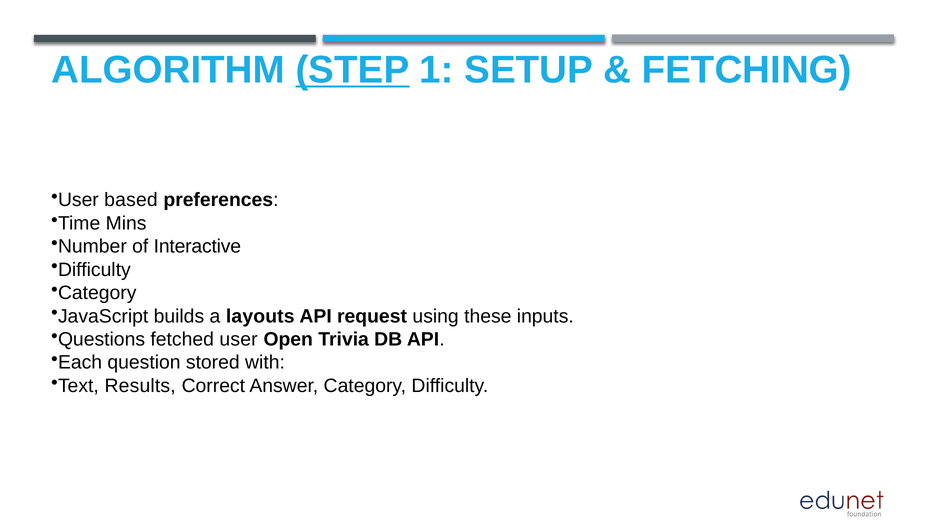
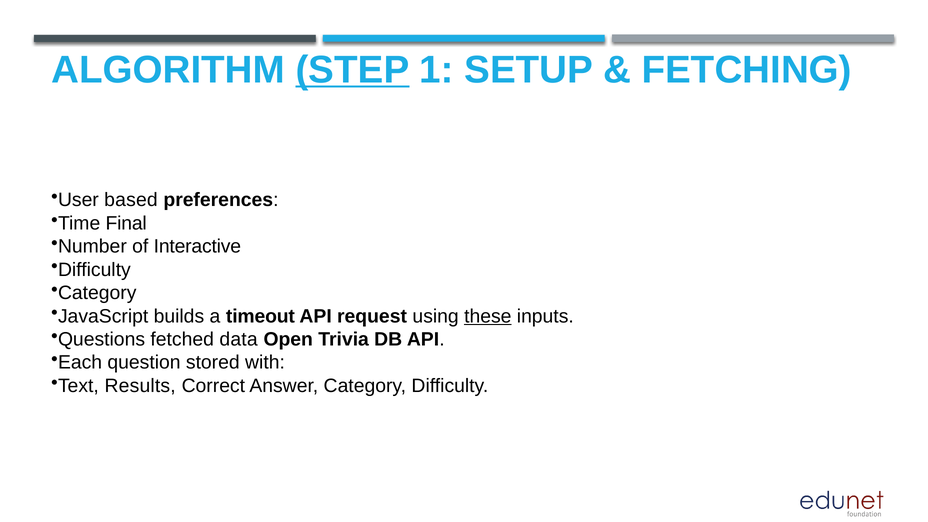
Mins: Mins -> Final
layouts: layouts -> timeout
these underline: none -> present
fetched user: user -> data
